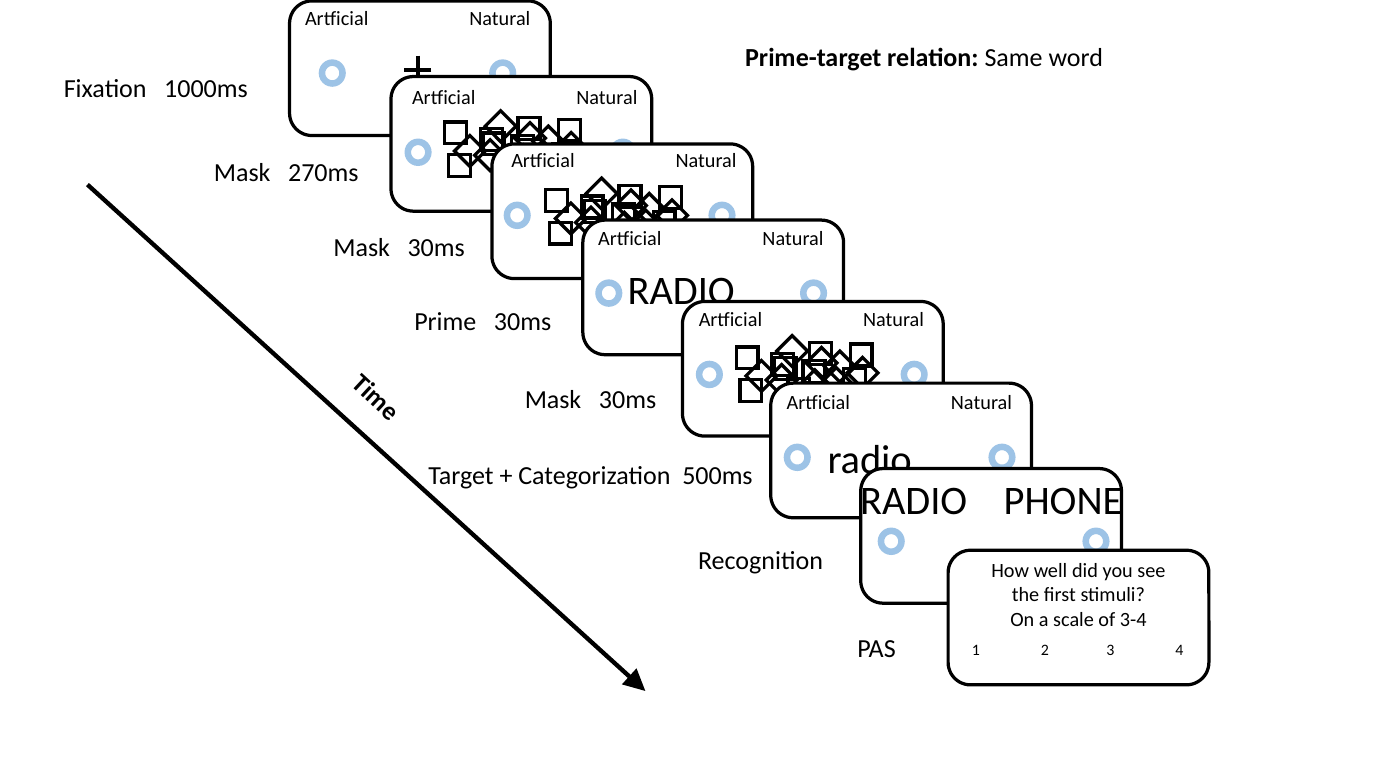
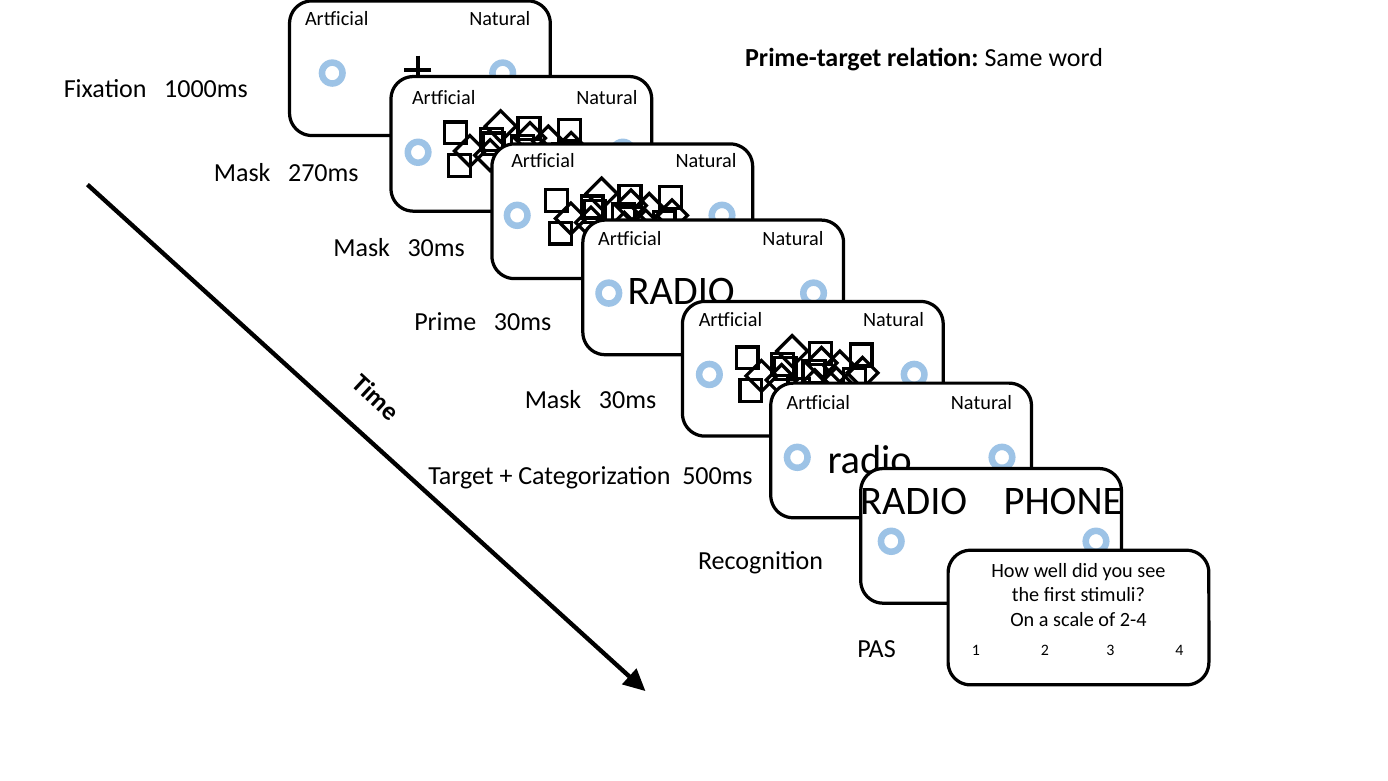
3-4: 3-4 -> 2-4
